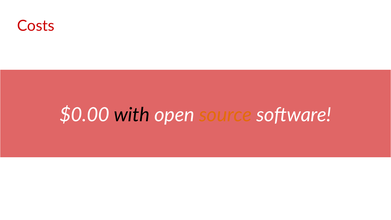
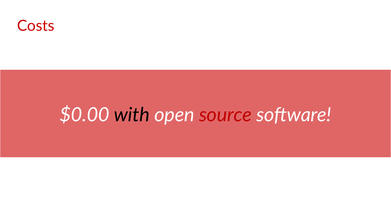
source colour: orange -> red
